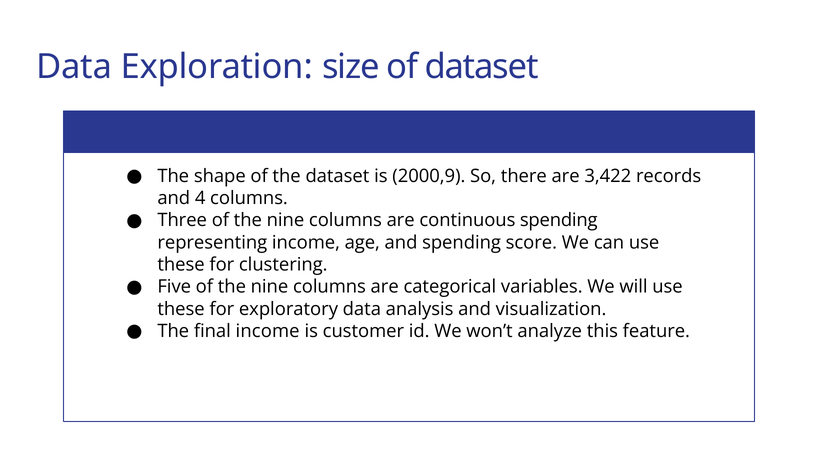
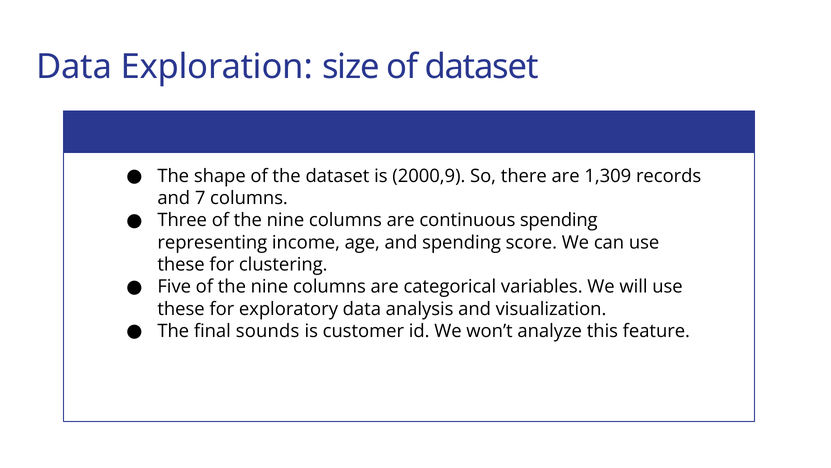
3,422: 3,422 -> 1,309
4: 4 -> 7
final income: income -> sounds
